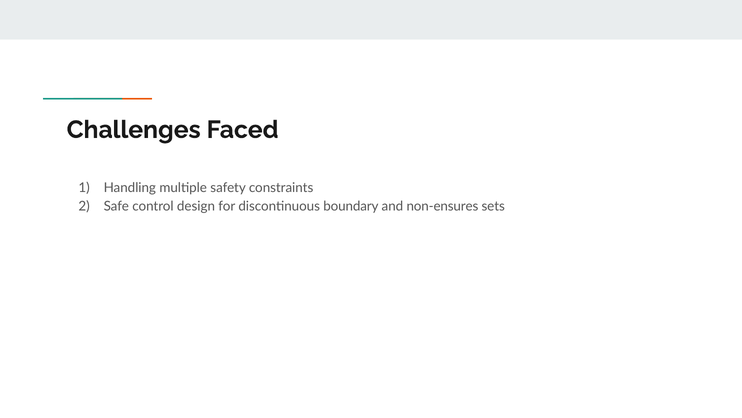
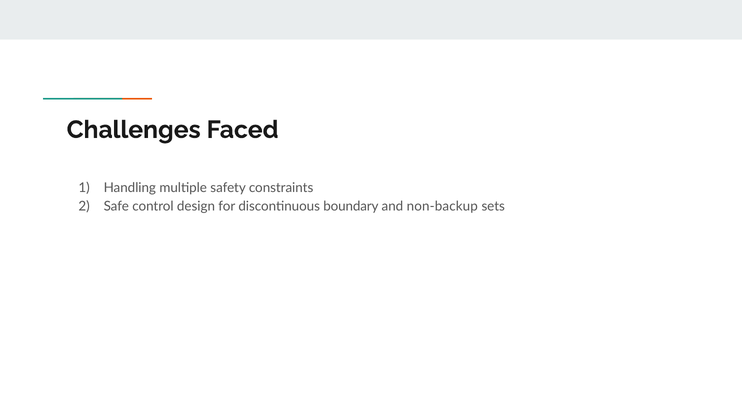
non-ensures: non-ensures -> non-backup
